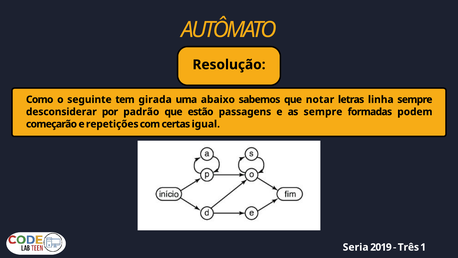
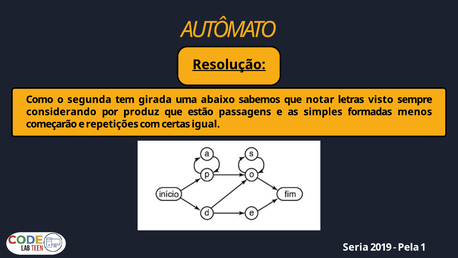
Resolução underline: none -> present
seguinte: seguinte -> segunda
linha: linha -> visto
desconsiderar: desconsiderar -> considerando
padrão: padrão -> produz
as sempre: sempre -> simples
podem: podem -> menos
Três: Três -> Pela
